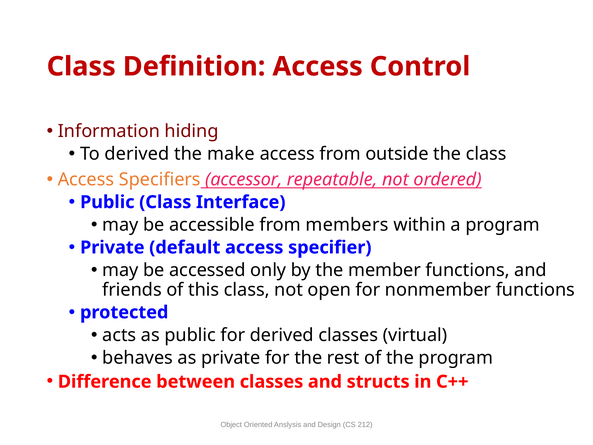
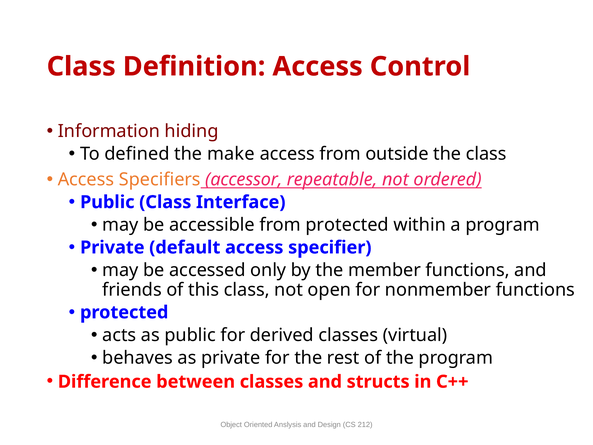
To derived: derived -> defined
from members: members -> protected
